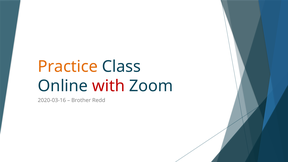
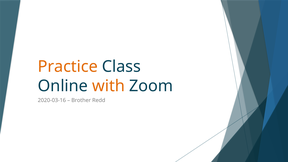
with colour: red -> orange
